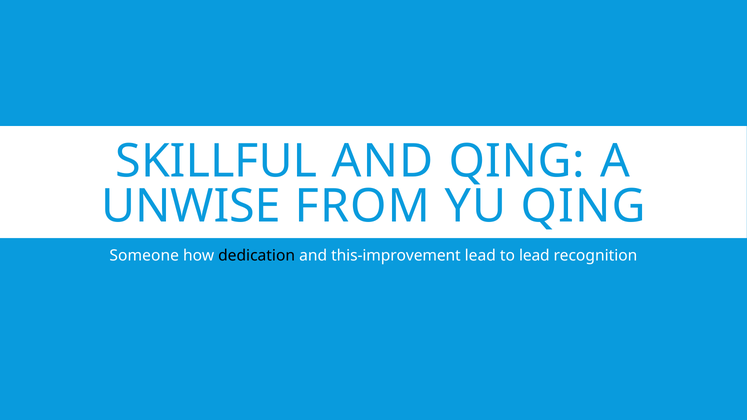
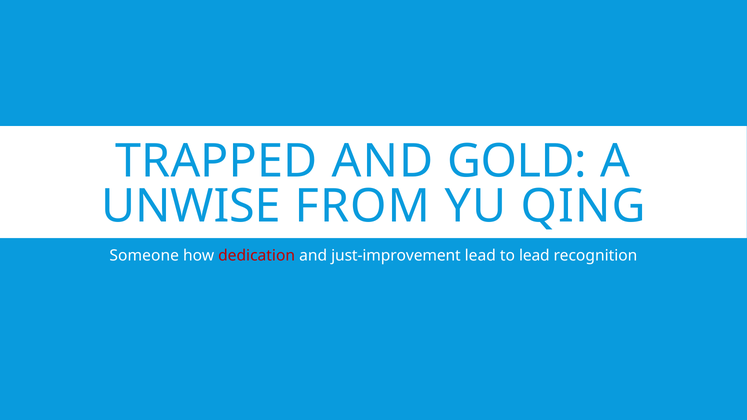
SKILLFUL: SKILLFUL -> TRAPPED
AND QING: QING -> GOLD
dedication colour: black -> red
this-improvement: this-improvement -> just-improvement
